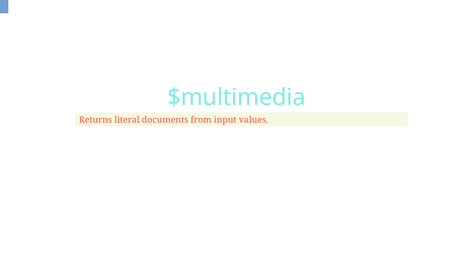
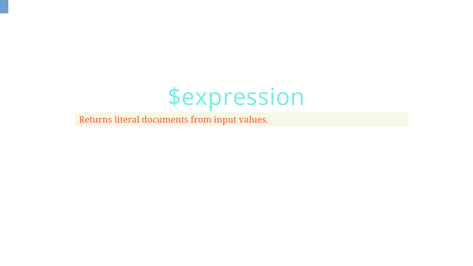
$multimedia: $multimedia -> $expression
